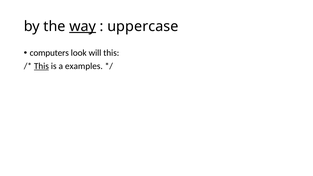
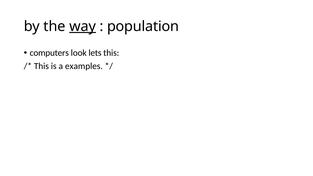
uppercase: uppercase -> population
will: will -> lets
This at (41, 66) underline: present -> none
